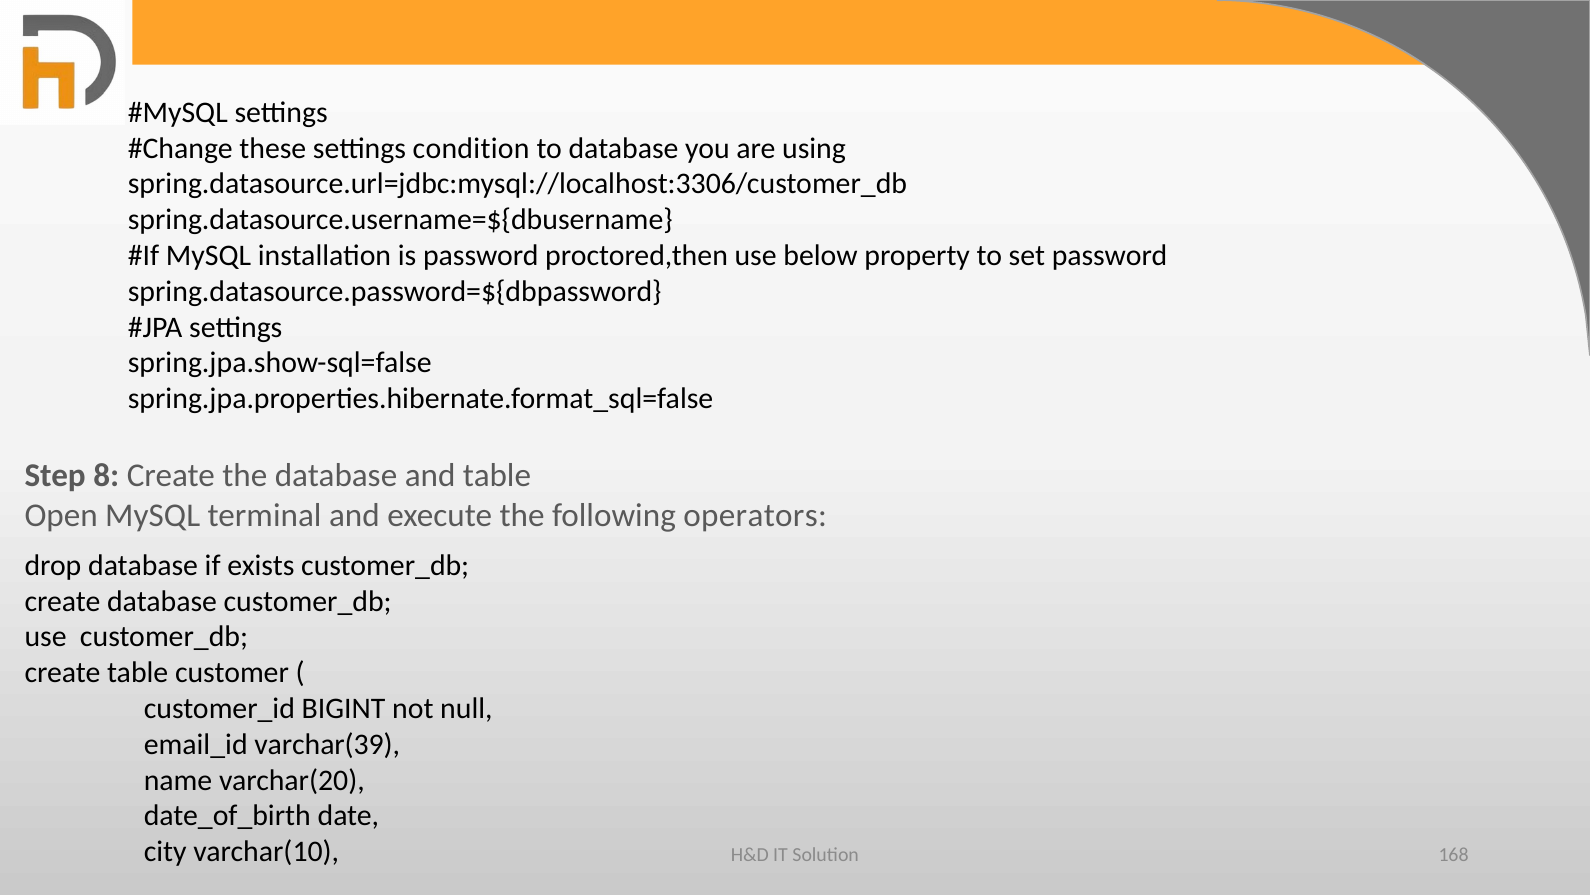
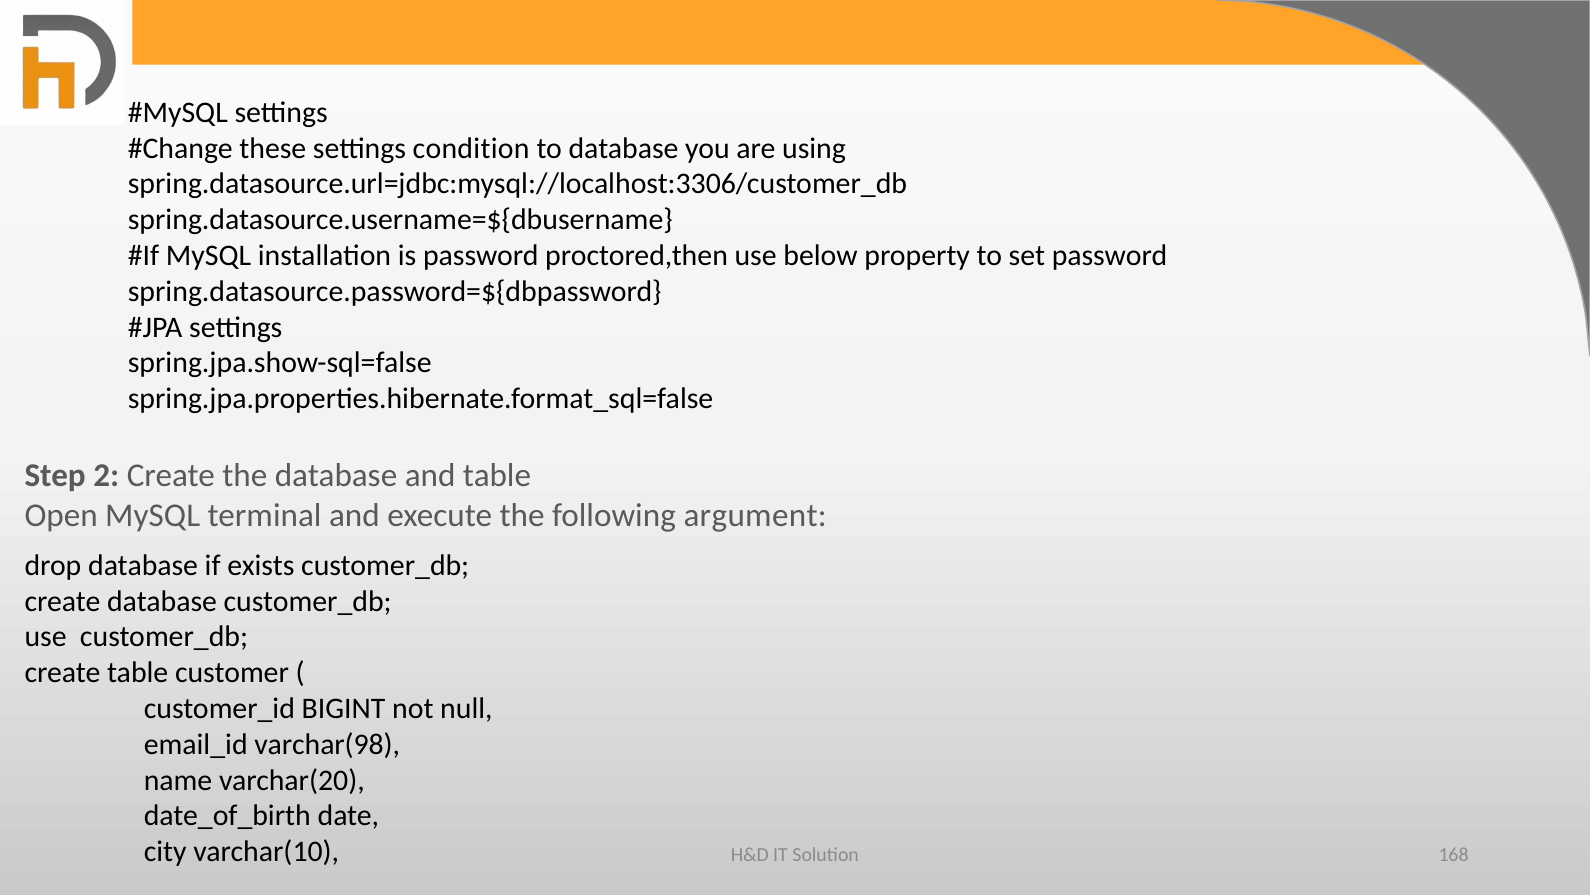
8: 8 -> 2
operators: operators -> argument
varchar(39: varchar(39 -> varchar(98
